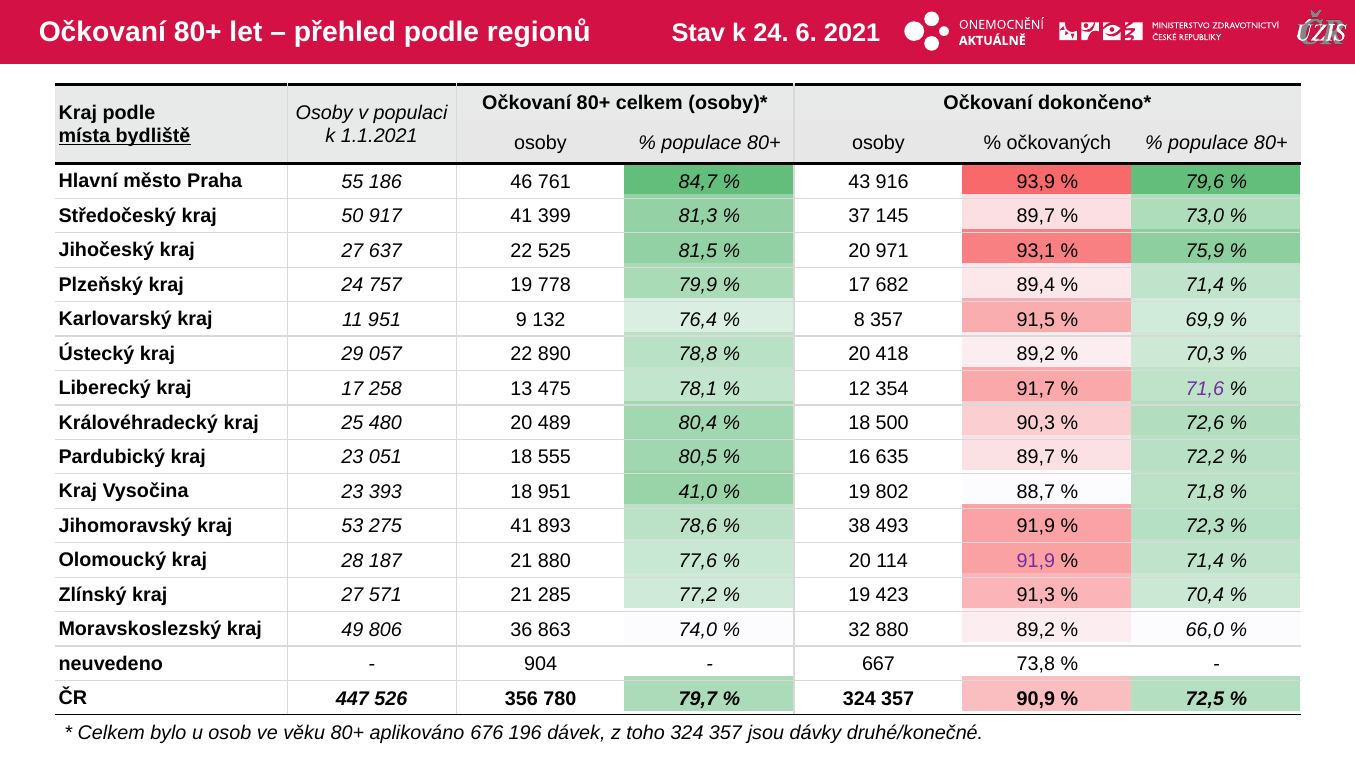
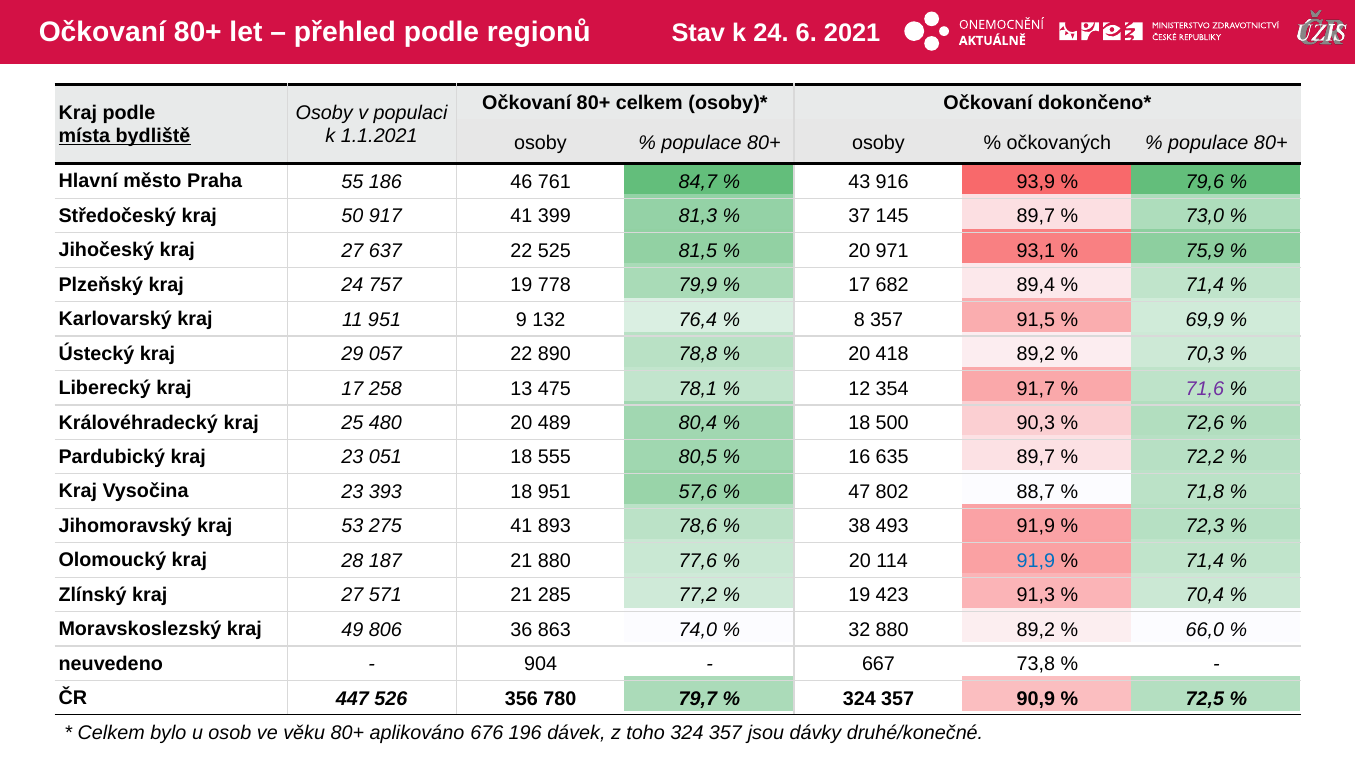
41,0: 41,0 -> 57,6
19 at (859, 492): 19 -> 47
91,9 at (1036, 561) colour: purple -> blue
